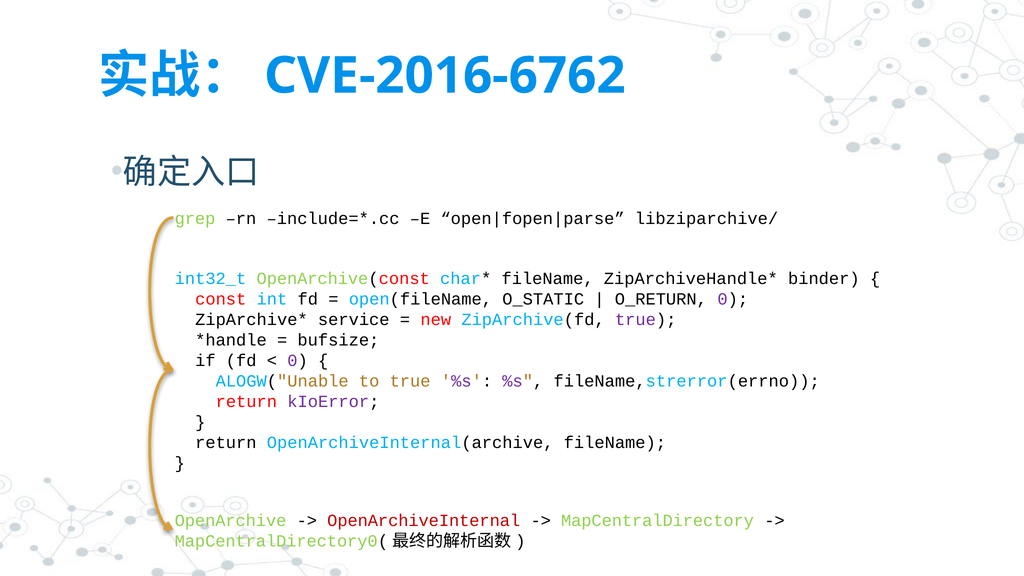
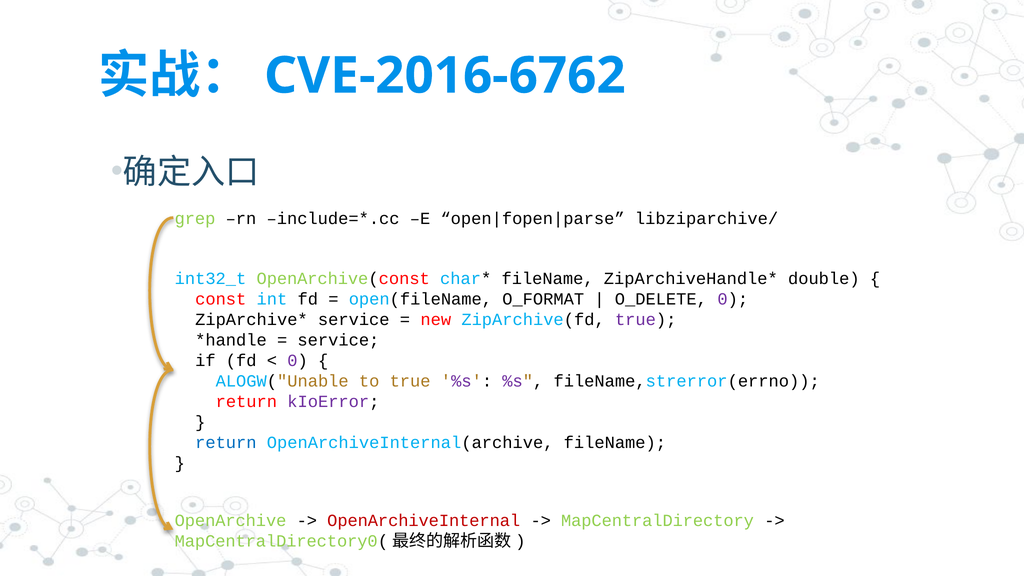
binder: binder -> double
O_STATIC: O_STATIC -> O_FORMAT
O_RETURN: O_RETURN -> O_DELETE
bufsize at (338, 340): bufsize -> service
return at (226, 443) colour: black -> blue
